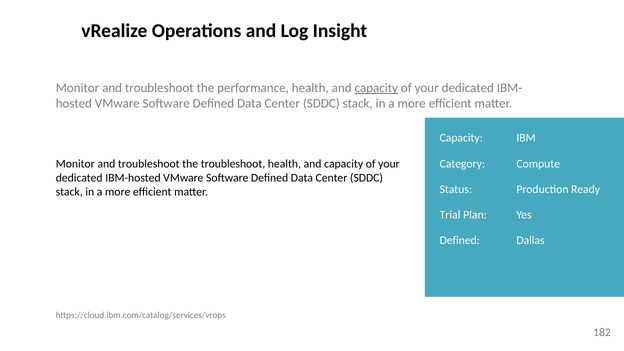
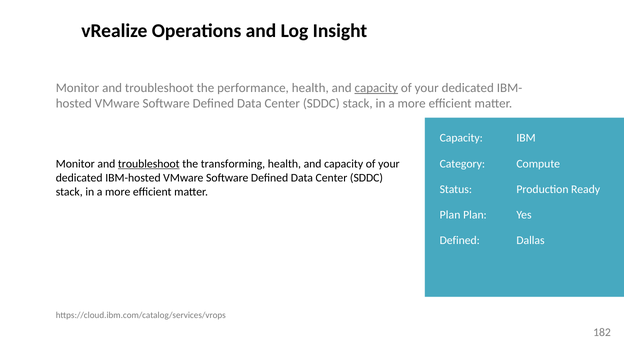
troubleshoot at (149, 164) underline: none -> present
the troubleshoot: troubleshoot -> transforming
Trial at (450, 215): Trial -> Plan
